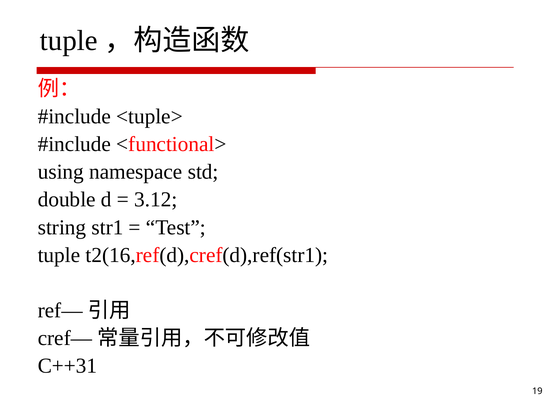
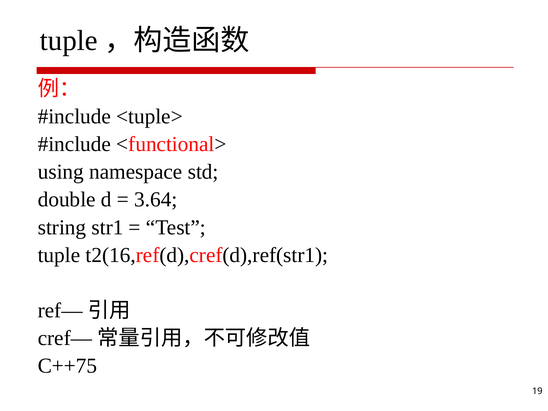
3.12: 3.12 -> 3.64
C++31: C++31 -> C++75
